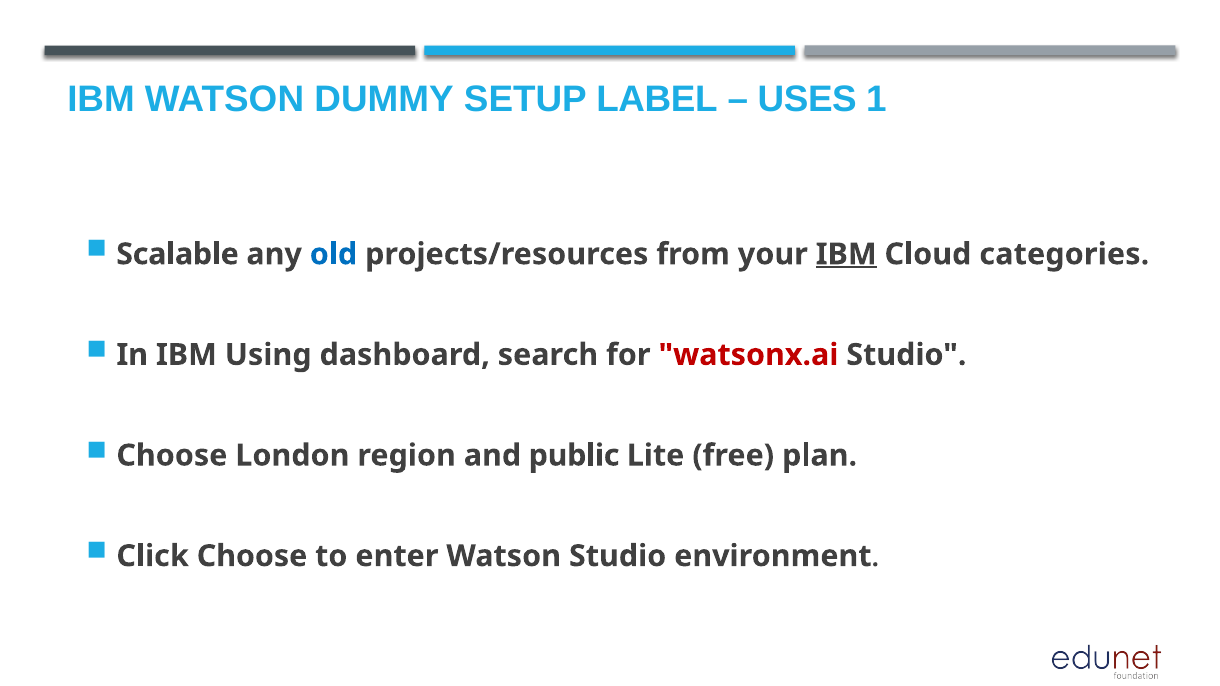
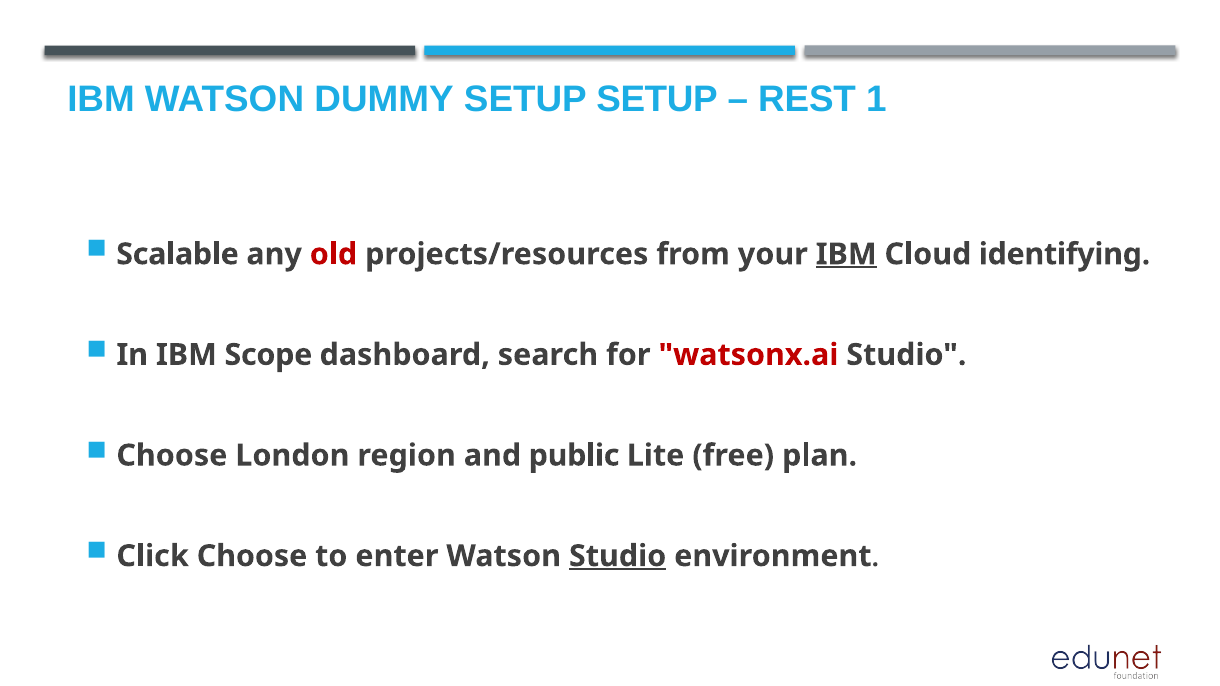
SETUP LABEL: LABEL -> SETUP
USES: USES -> REST
old colour: blue -> red
categories: categories -> identifying
Using: Using -> Scope
Studio at (618, 556) underline: none -> present
